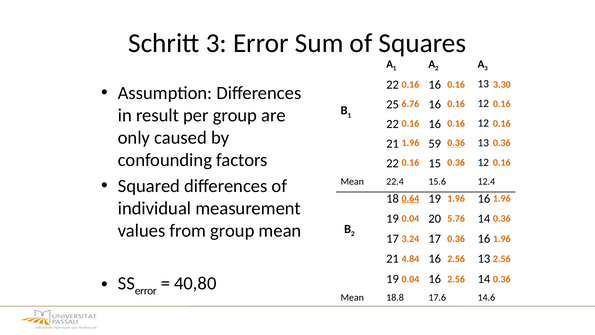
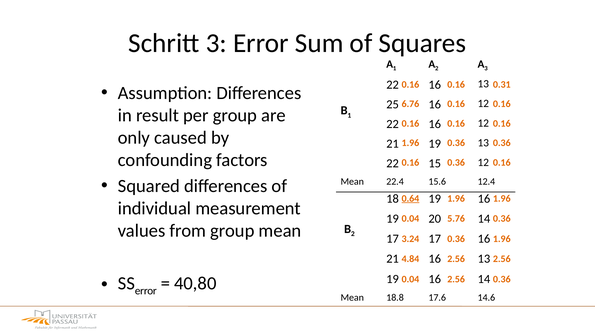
3.30: 3.30 -> 0.31
21 59: 59 -> 19
0.36 at (456, 143) underline: present -> none
